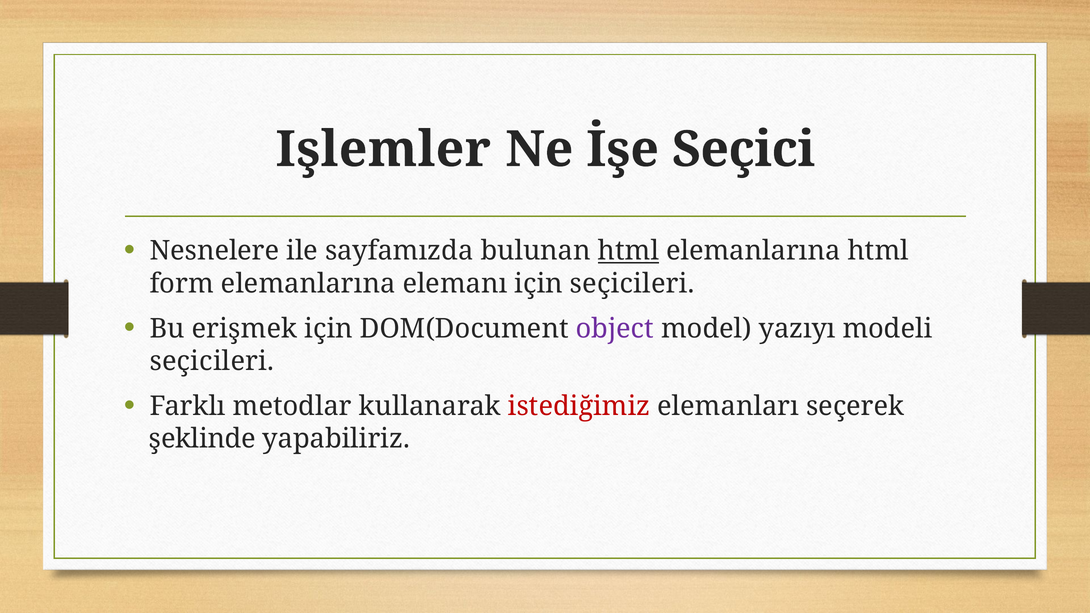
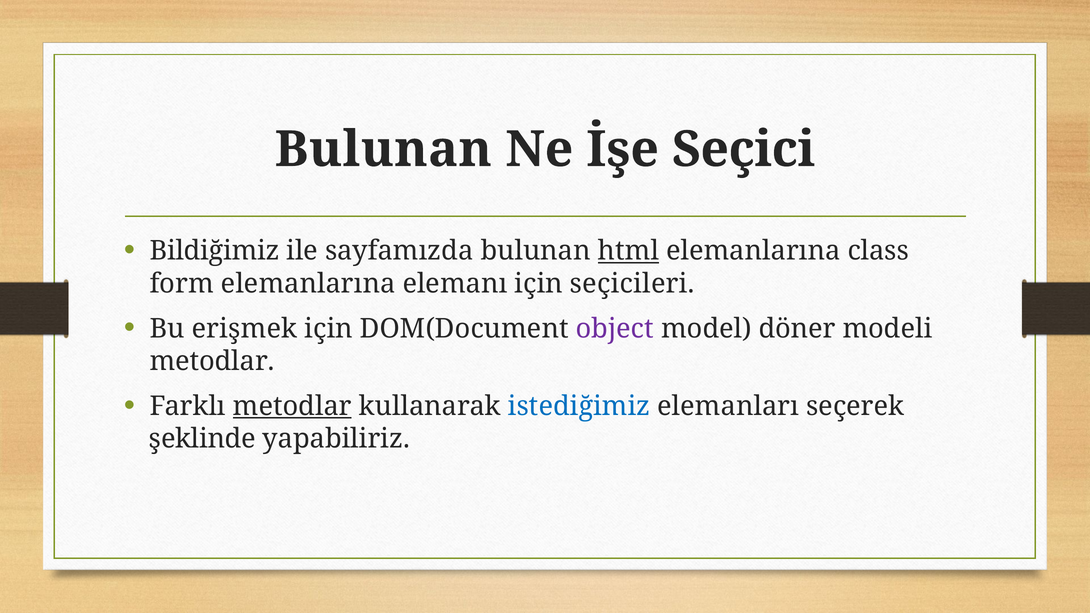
Işlemler at (383, 150): Işlemler -> Bulunan
Nesnelere: Nesnelere -> Bildiğimiz
elemanlarına html: html -> class
yazıyı: yazıyı -> döner
seçicileri at (212, 361): seçicileri -> metodlar
metodlar at (292, 406) underline: none -> present
istediğimiz colour: red -> blue
